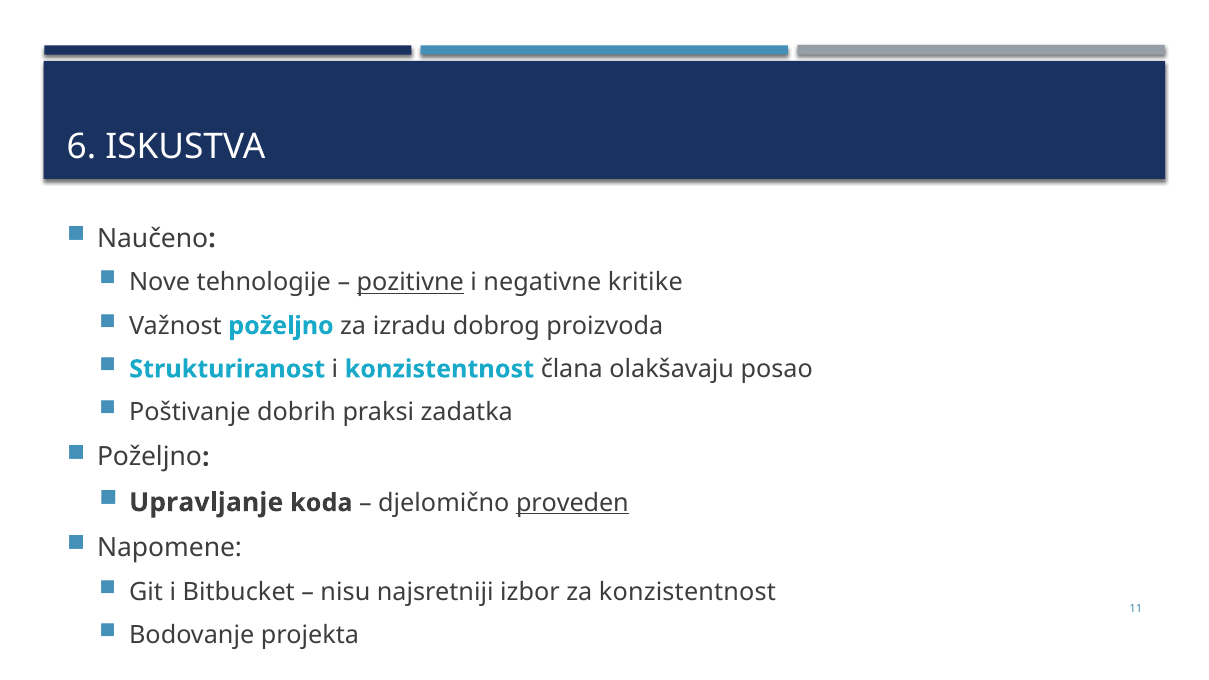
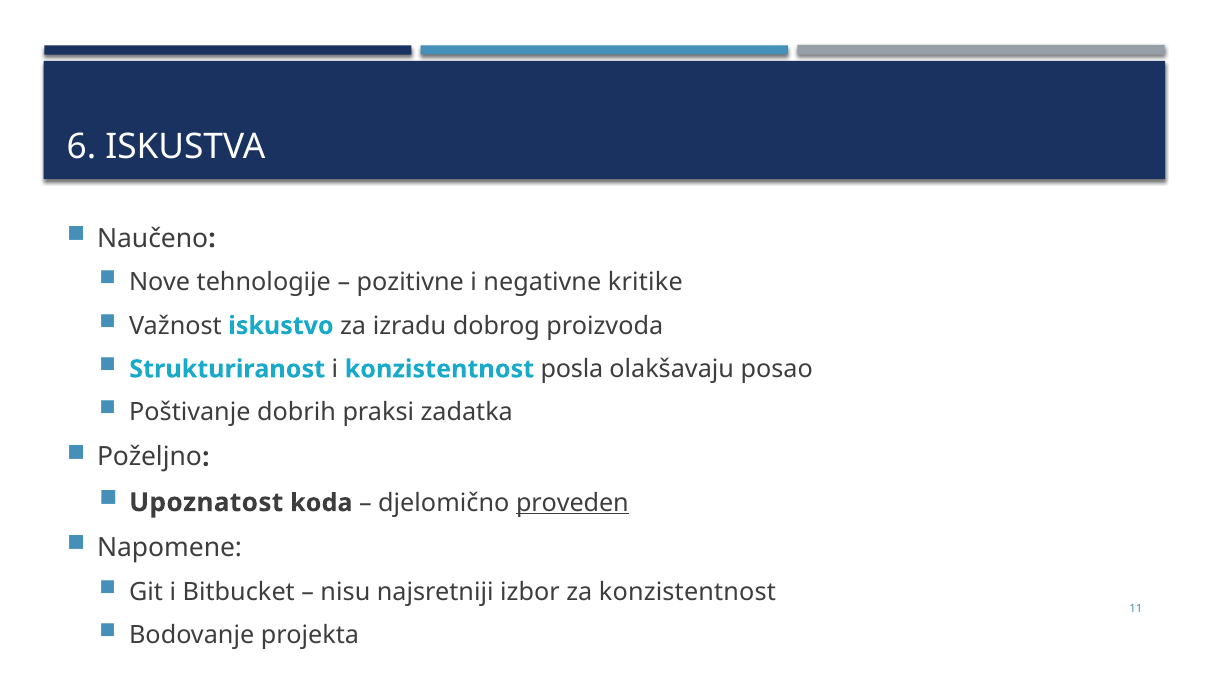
pozitivne underline: present -> none
Važnost poželjno: poželjno -> iskustvo
člana: člana -> posla
Upravljanje: Upravljanje -> Upoznatost
